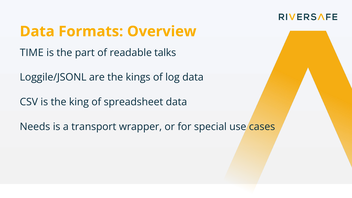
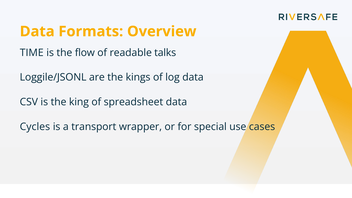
part: part -> flow
Needs: Needs -> Cycles
